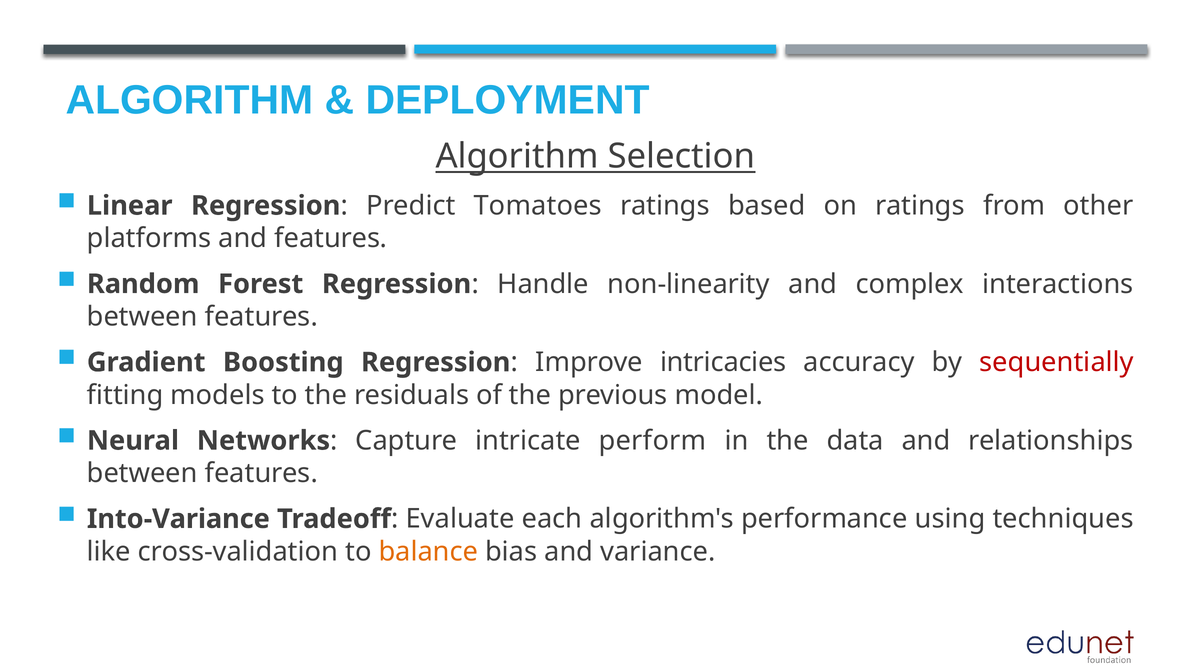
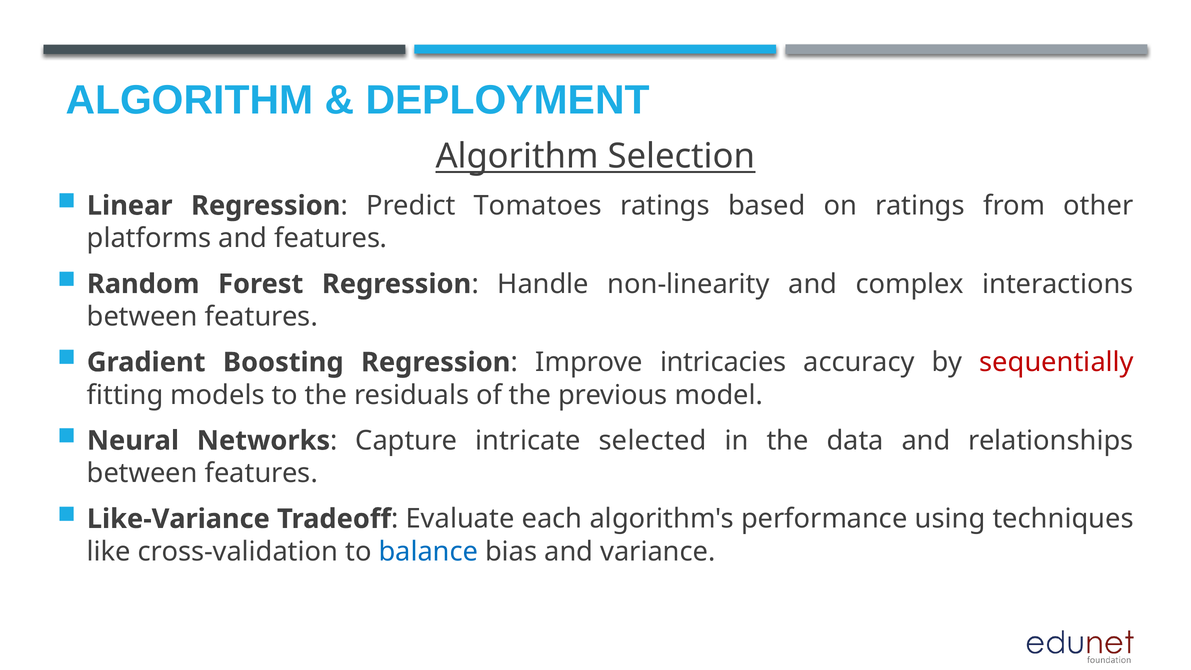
perform: perform -> selected
Into-Variance: Into-Variance -> Like-Variance
balance colour: orange -> blue
